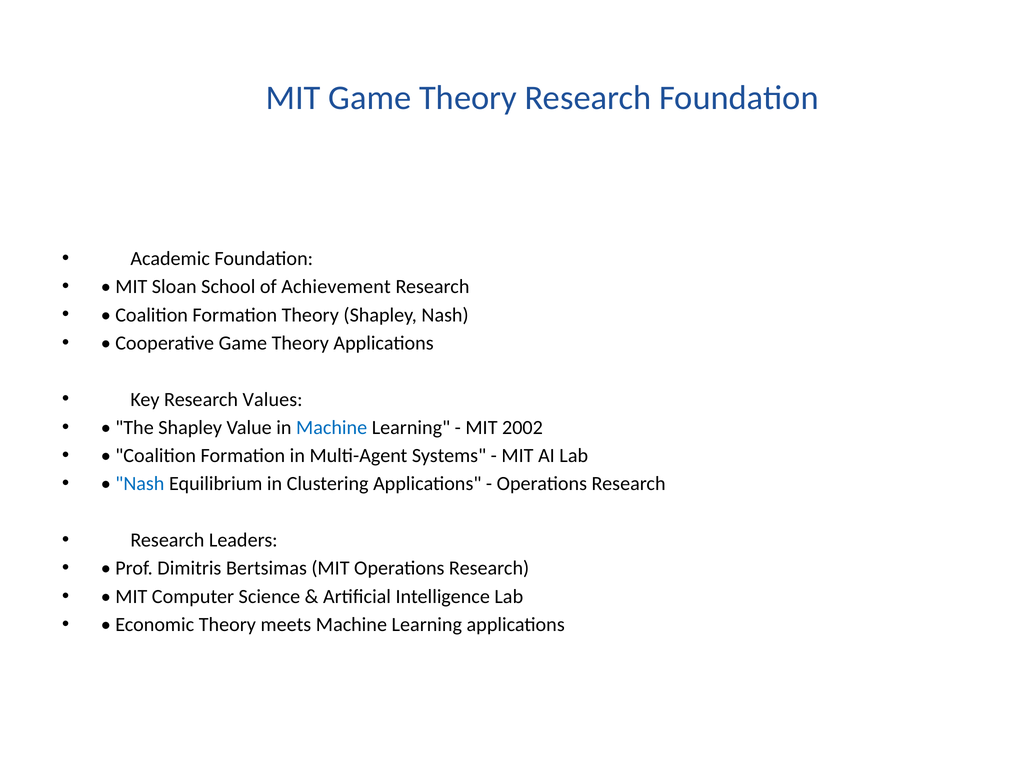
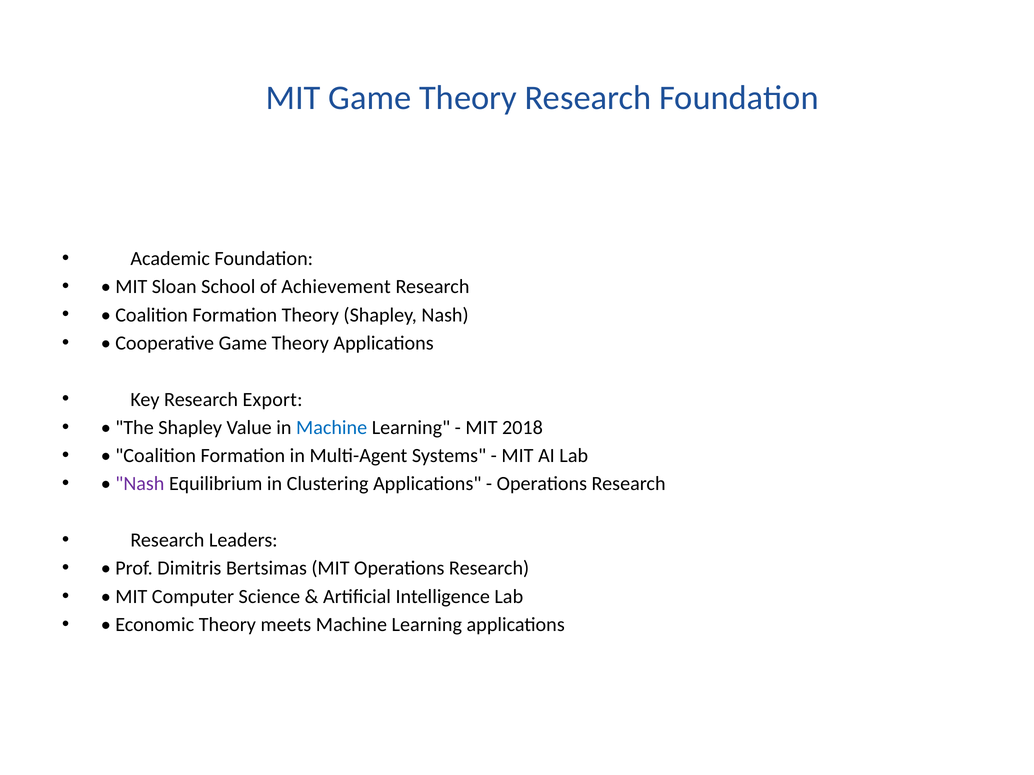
Values: Values -> Export
2002: 2002 -> 2018
Nash at (140, 484) colour: blue -> purple
